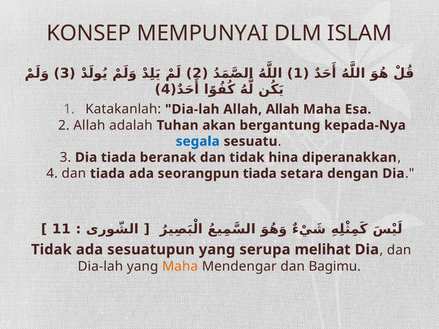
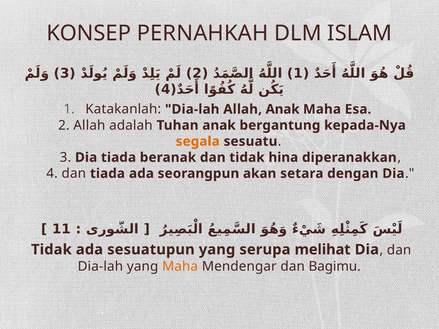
MEMPUNYAI: MEMPUNYAI -> PERNAHKAH
Allah Allah: Allah -> Anak
Tuhan akan: akan -> anak
segala colour: blue -> orange
seorangpun tiada: tiada -> akan
